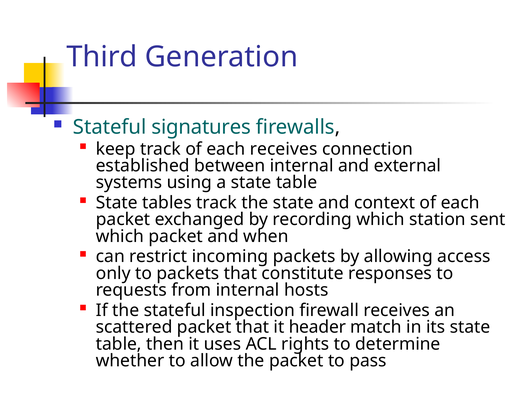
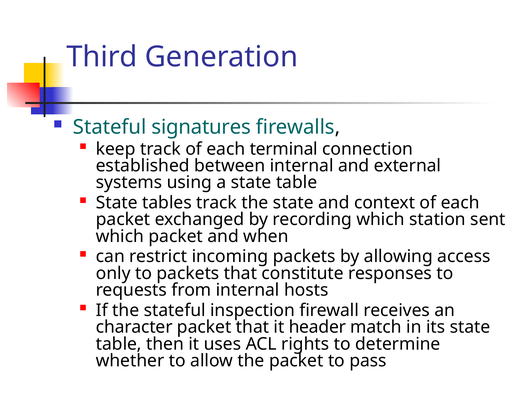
each receives: receives -> terminal
scattered: scattered -> character
